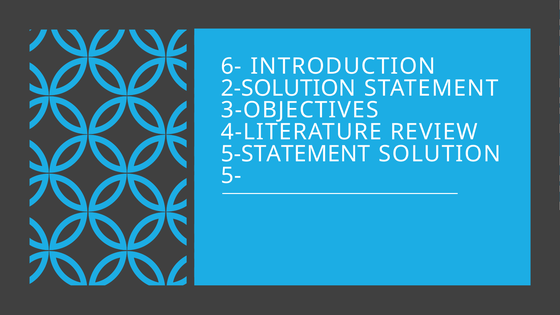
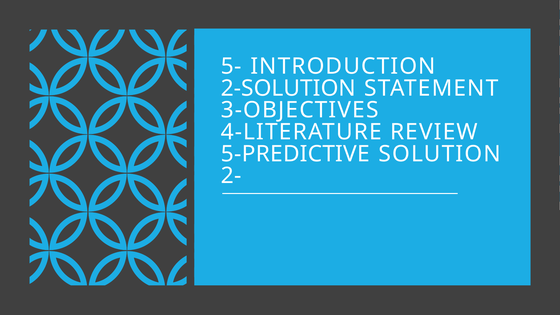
6-: 6- -> 5-
5-STATEMENT: 5-STATEMENT -> 5-PREDICTIVE
5-: 5- -> 2-
